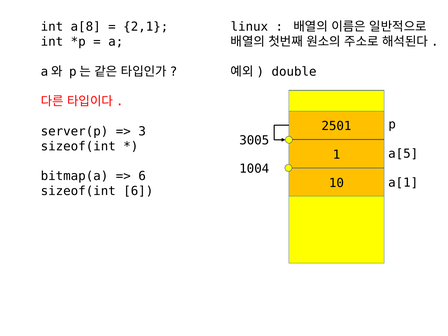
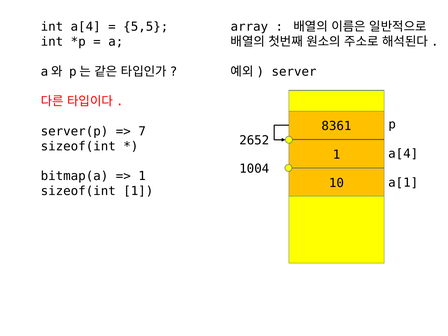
int a[8: a[8 -> a[4
2,1: 2,1 -> 5,5
linux: linux -> array
double: double -> server
2501: 2501 -> 8361
3: 3 -> 7
3005: 3005 -> 2652
a[5 at (403, 154): a[5 -> a[4
6 at (142, 176): 6 -> 1
sizeof(int 6: 6 -> 1
